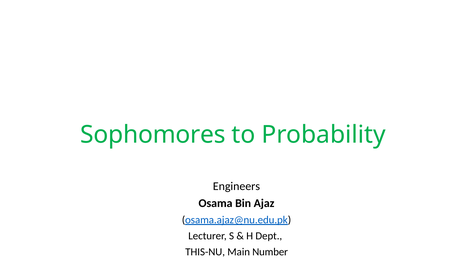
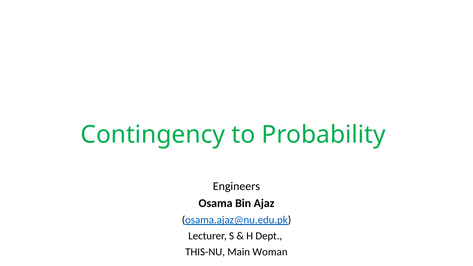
Sophomores: Sophomores -> Contingency
Number: Number -> Woman
